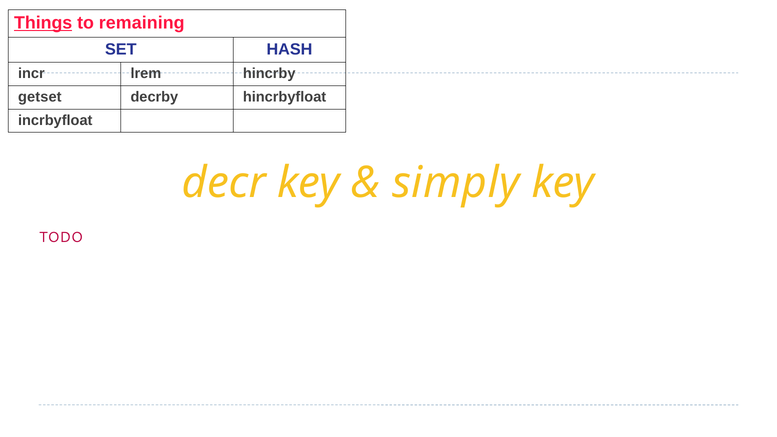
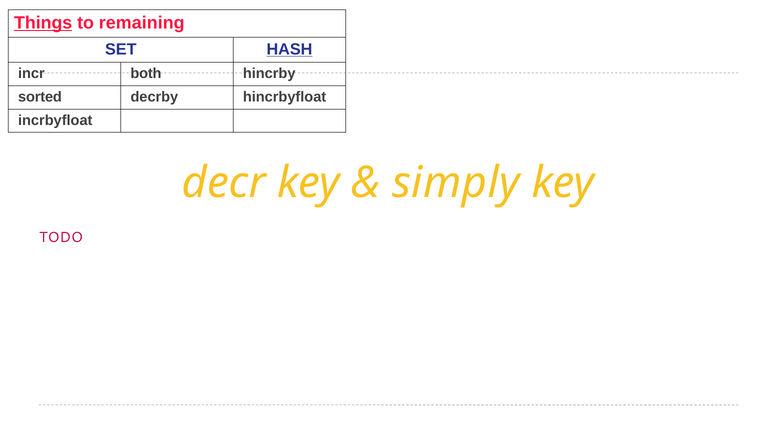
HASH underline: none -> present
lrem: lrem -> both
getset: getset -> sorted
